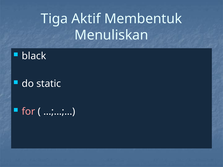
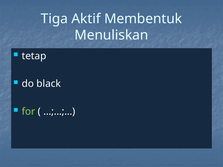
black: black -> tetap
static: static -> black
for colour: pink -> light green
